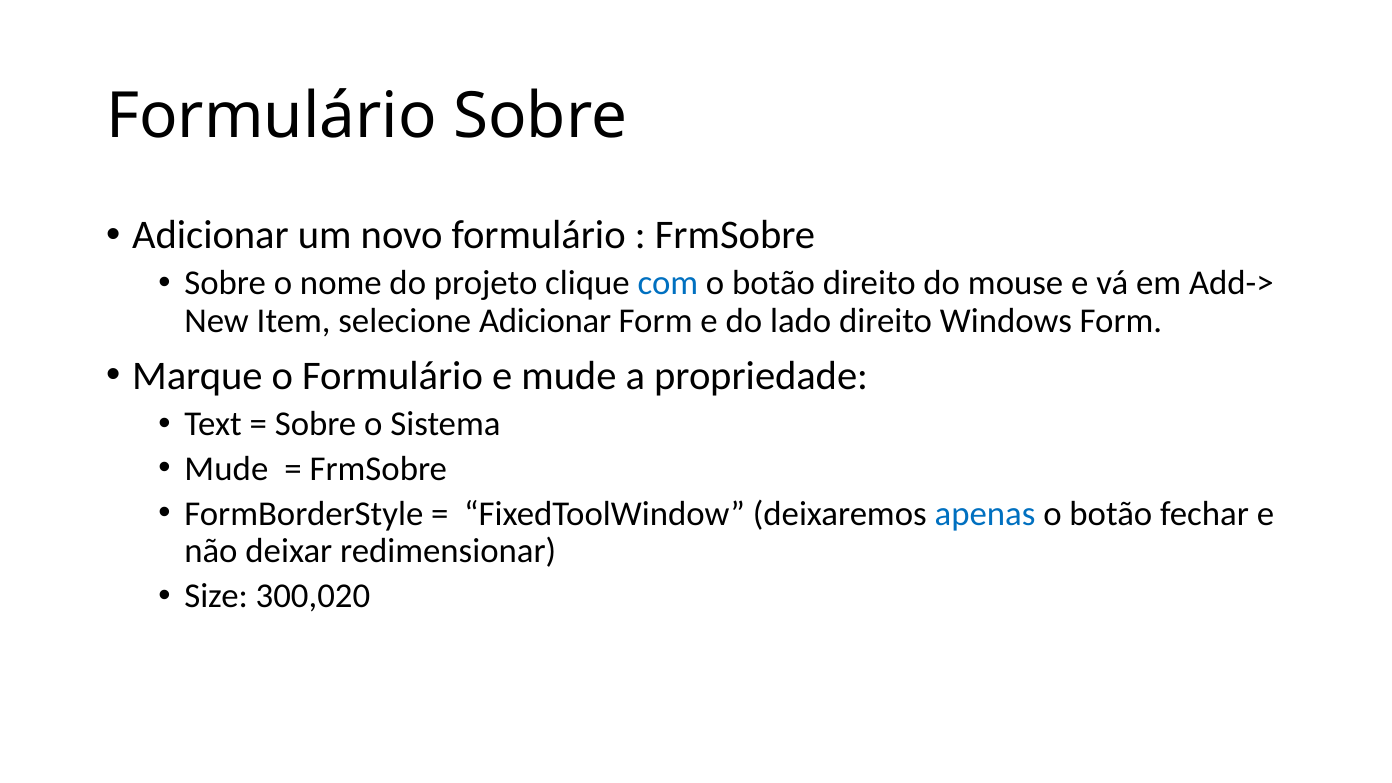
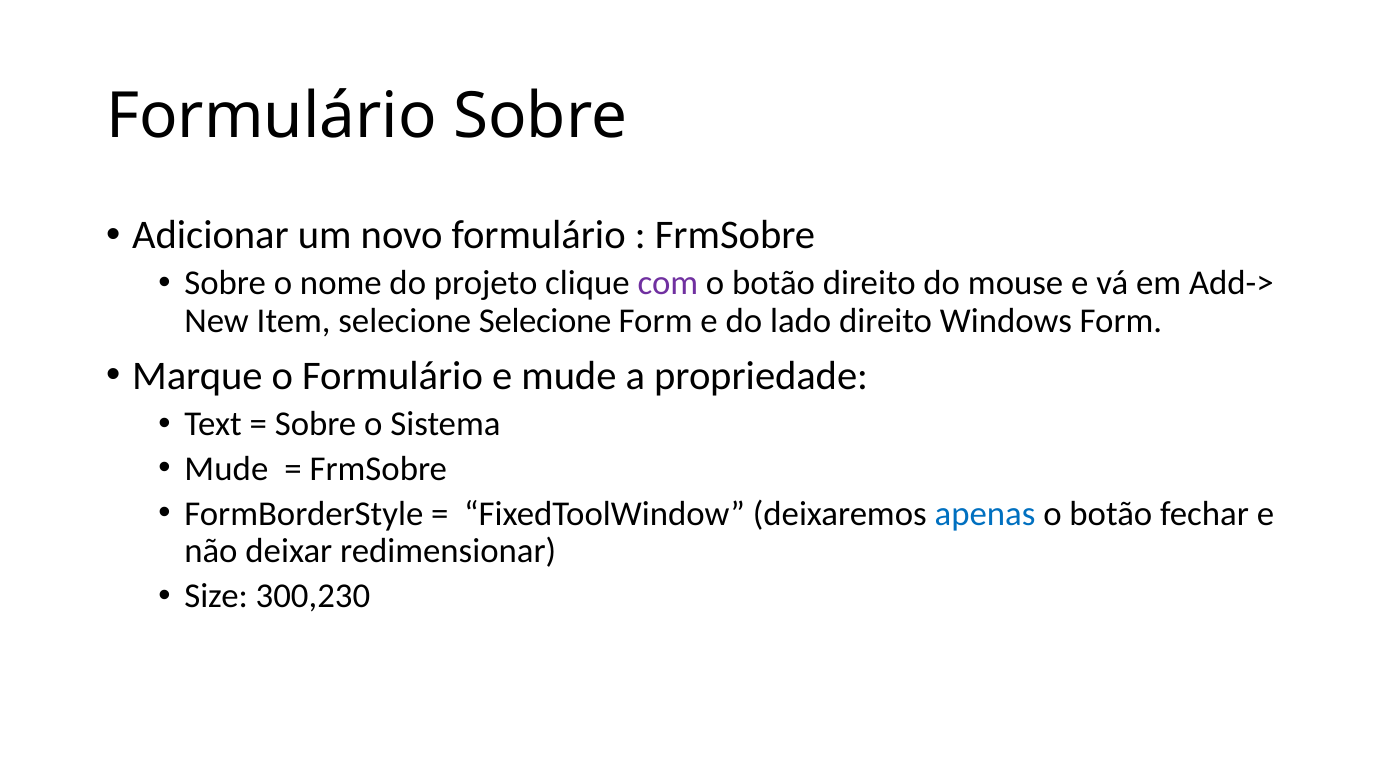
com colour: blue -> purple
selecione Adicionar: Adicionar -> Selecione
300,020: 300,020 -> 300,230
